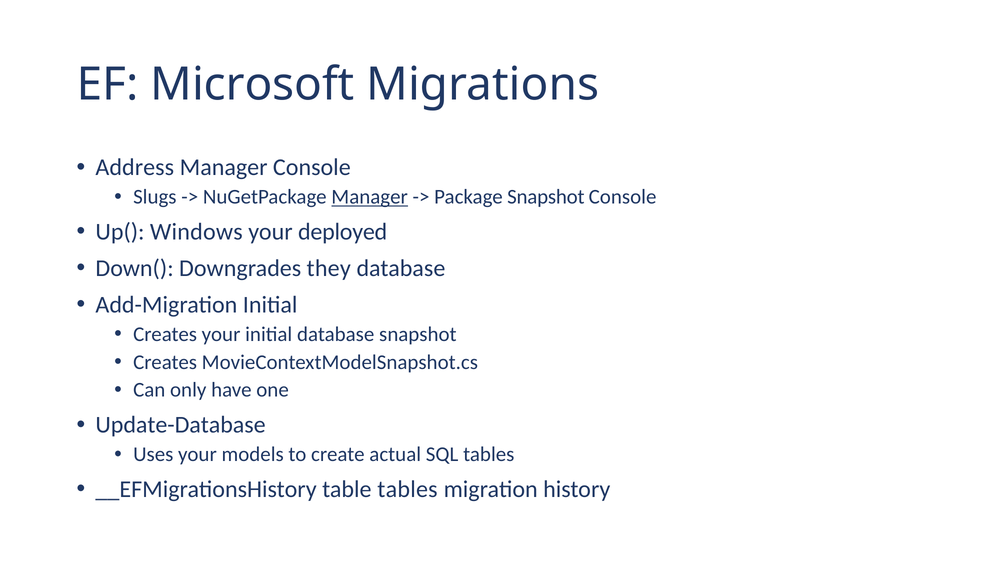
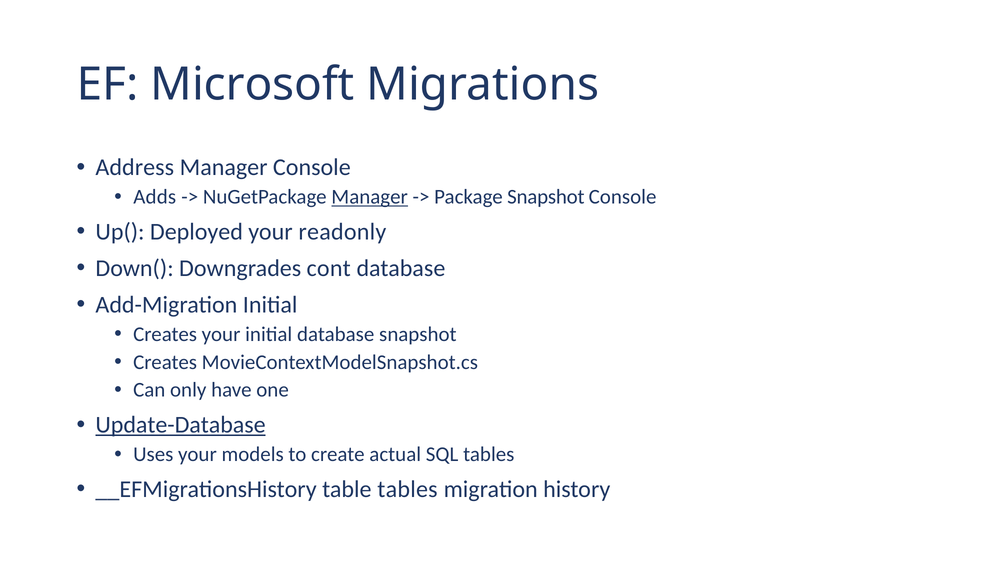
Slugs: Slugs -> Adds
Windows: Windows -> Deployed
deployed: deployed -> readonly
they: they -> cont
Update-Database underline: none -> present
